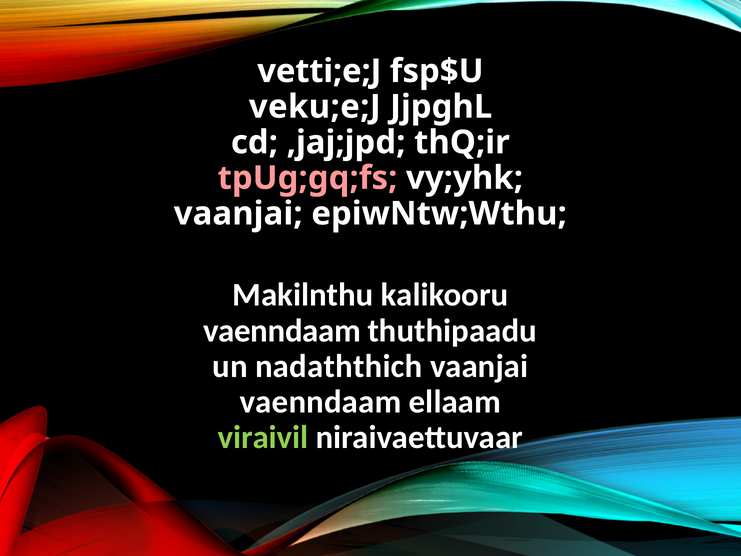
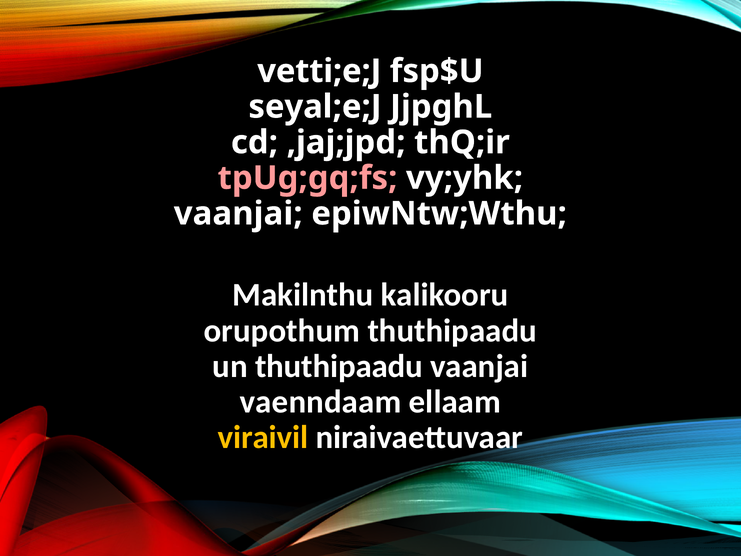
veku;e;J: veku;e;J -> seyal;e;J
vaenndaam at (282, 331): vaenndaam -> orupothum
un nadaththich: nadaththich -> thuthipaadu
viraivil colour: light green -> yellow
